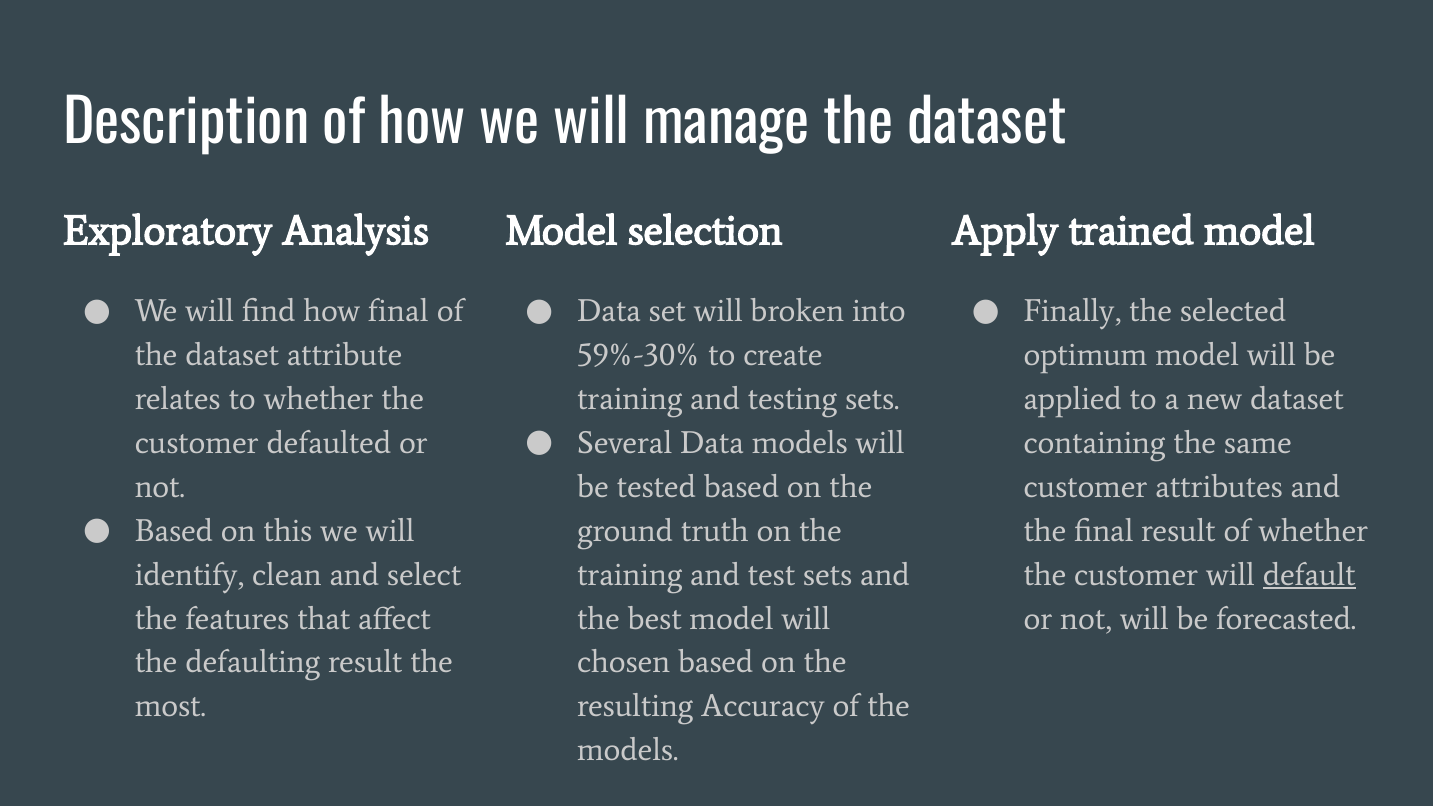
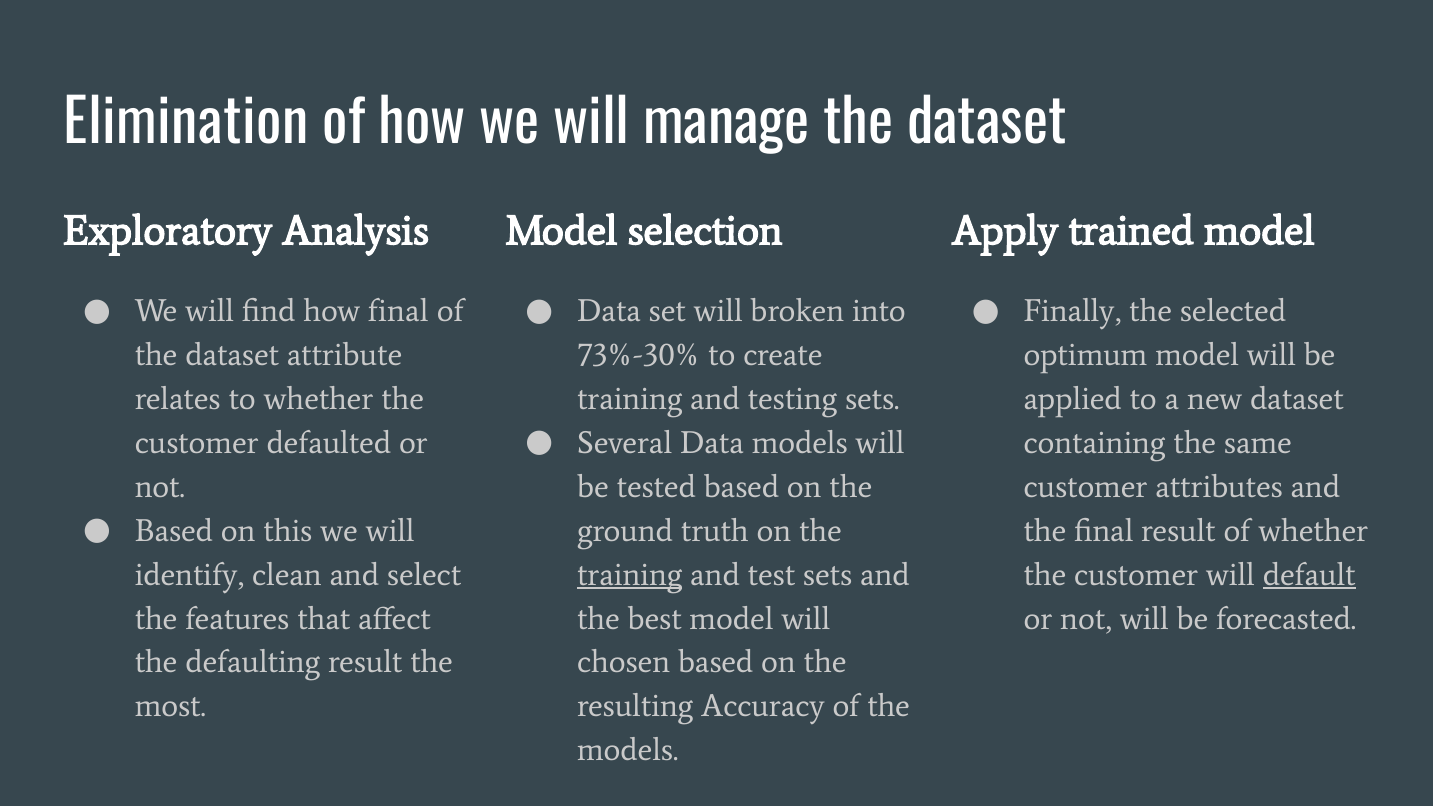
Description: Description -> Elimination
59%-30%: 59%-30% -> 73%-30%
training at (630, 575) underline: none -> present
